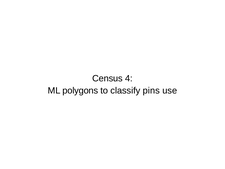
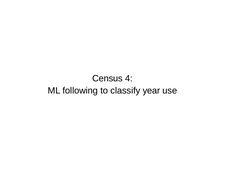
polygons: polygons -> following
pins: pins -> year
